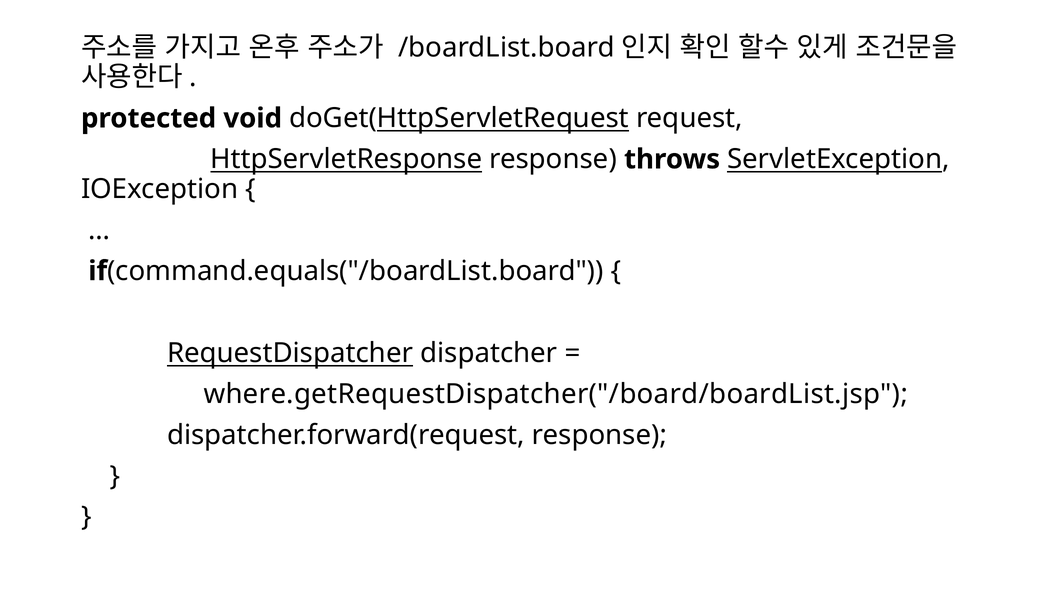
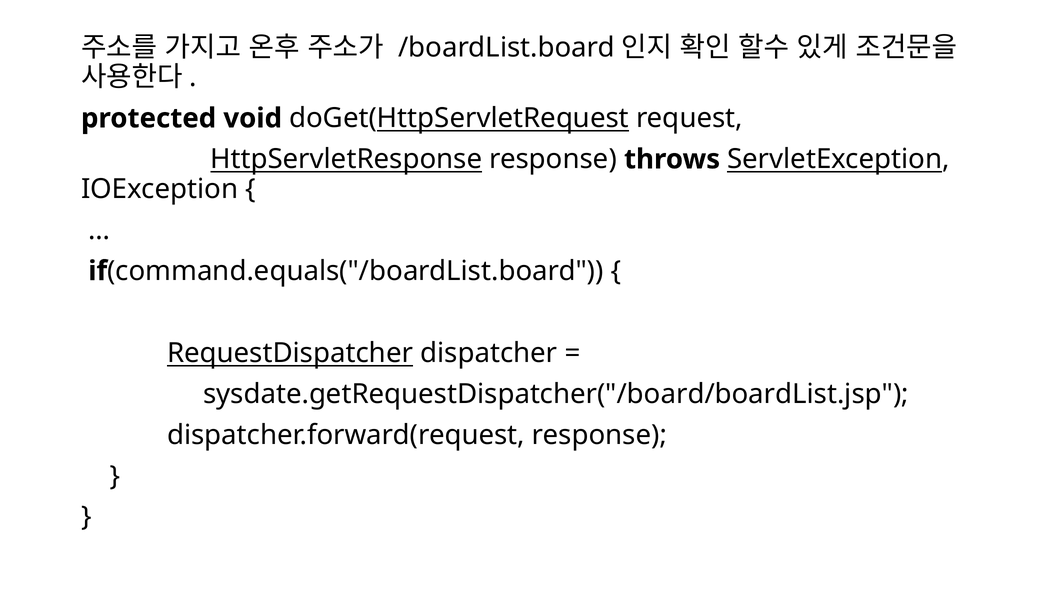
where.getRequestDispatcher("/board/boardList.jsp: where.getRequestDispatcher("/board/boardList.jsp -> sysdate.getRequestDispatcher("/board/boardList.jsp
